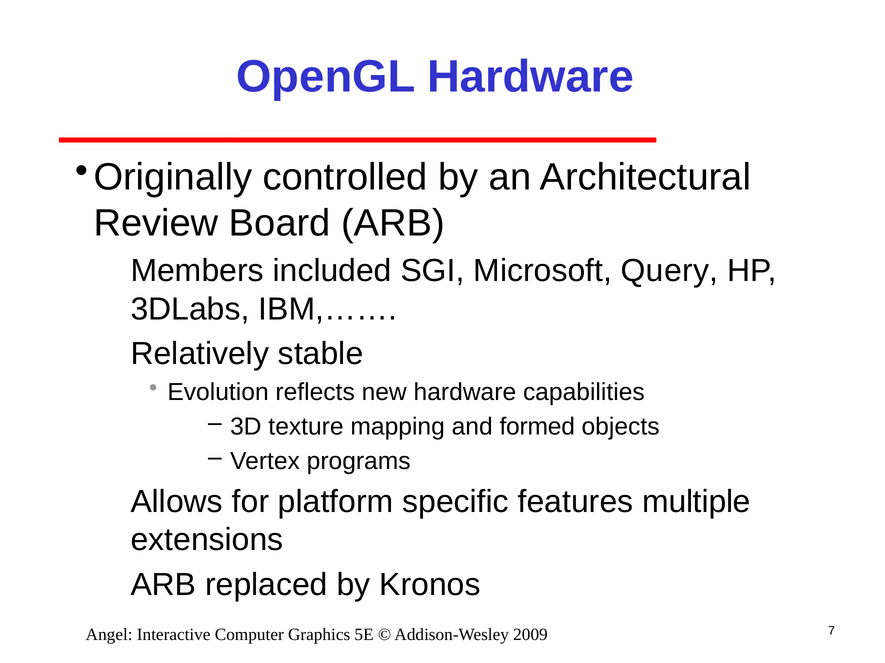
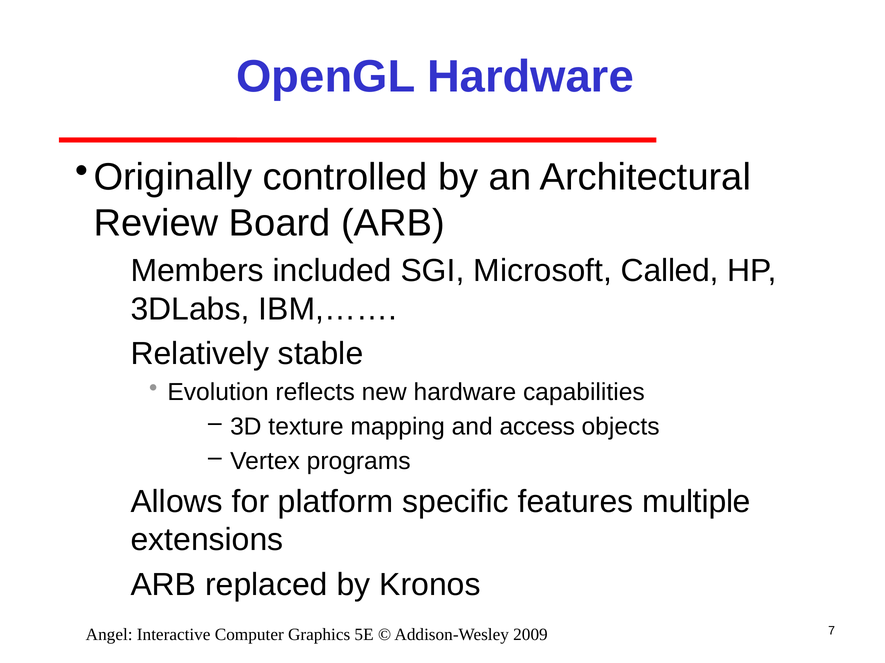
Query: Query -> Called
formed: formed -> access
